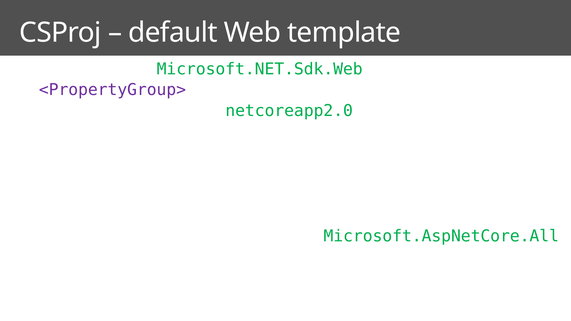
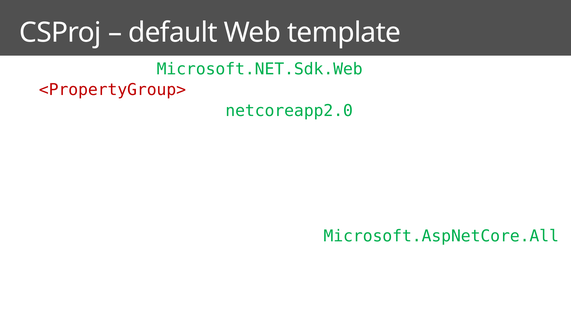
<PropertyGroup> colour: purple -> red
